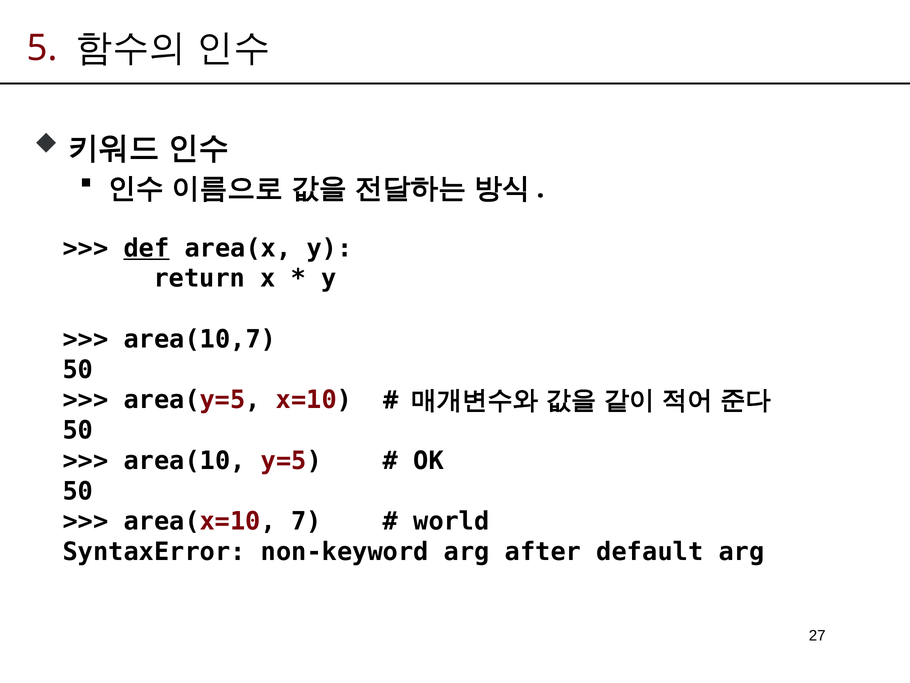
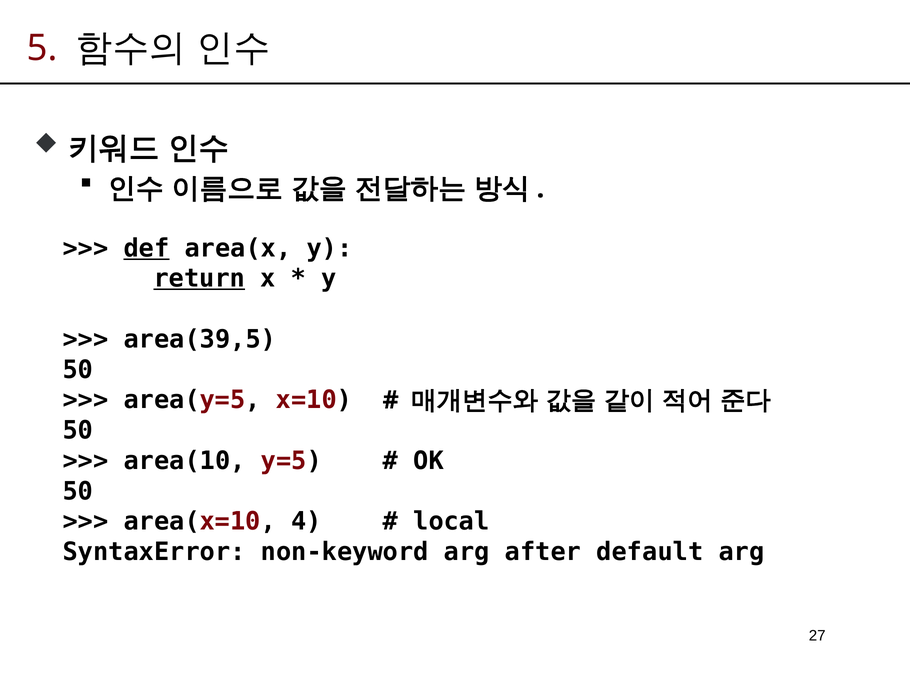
return underline: none -> present
area(10,7: area(10,7 -> area(39,5
7: 7 -> 4
world: world -> local
